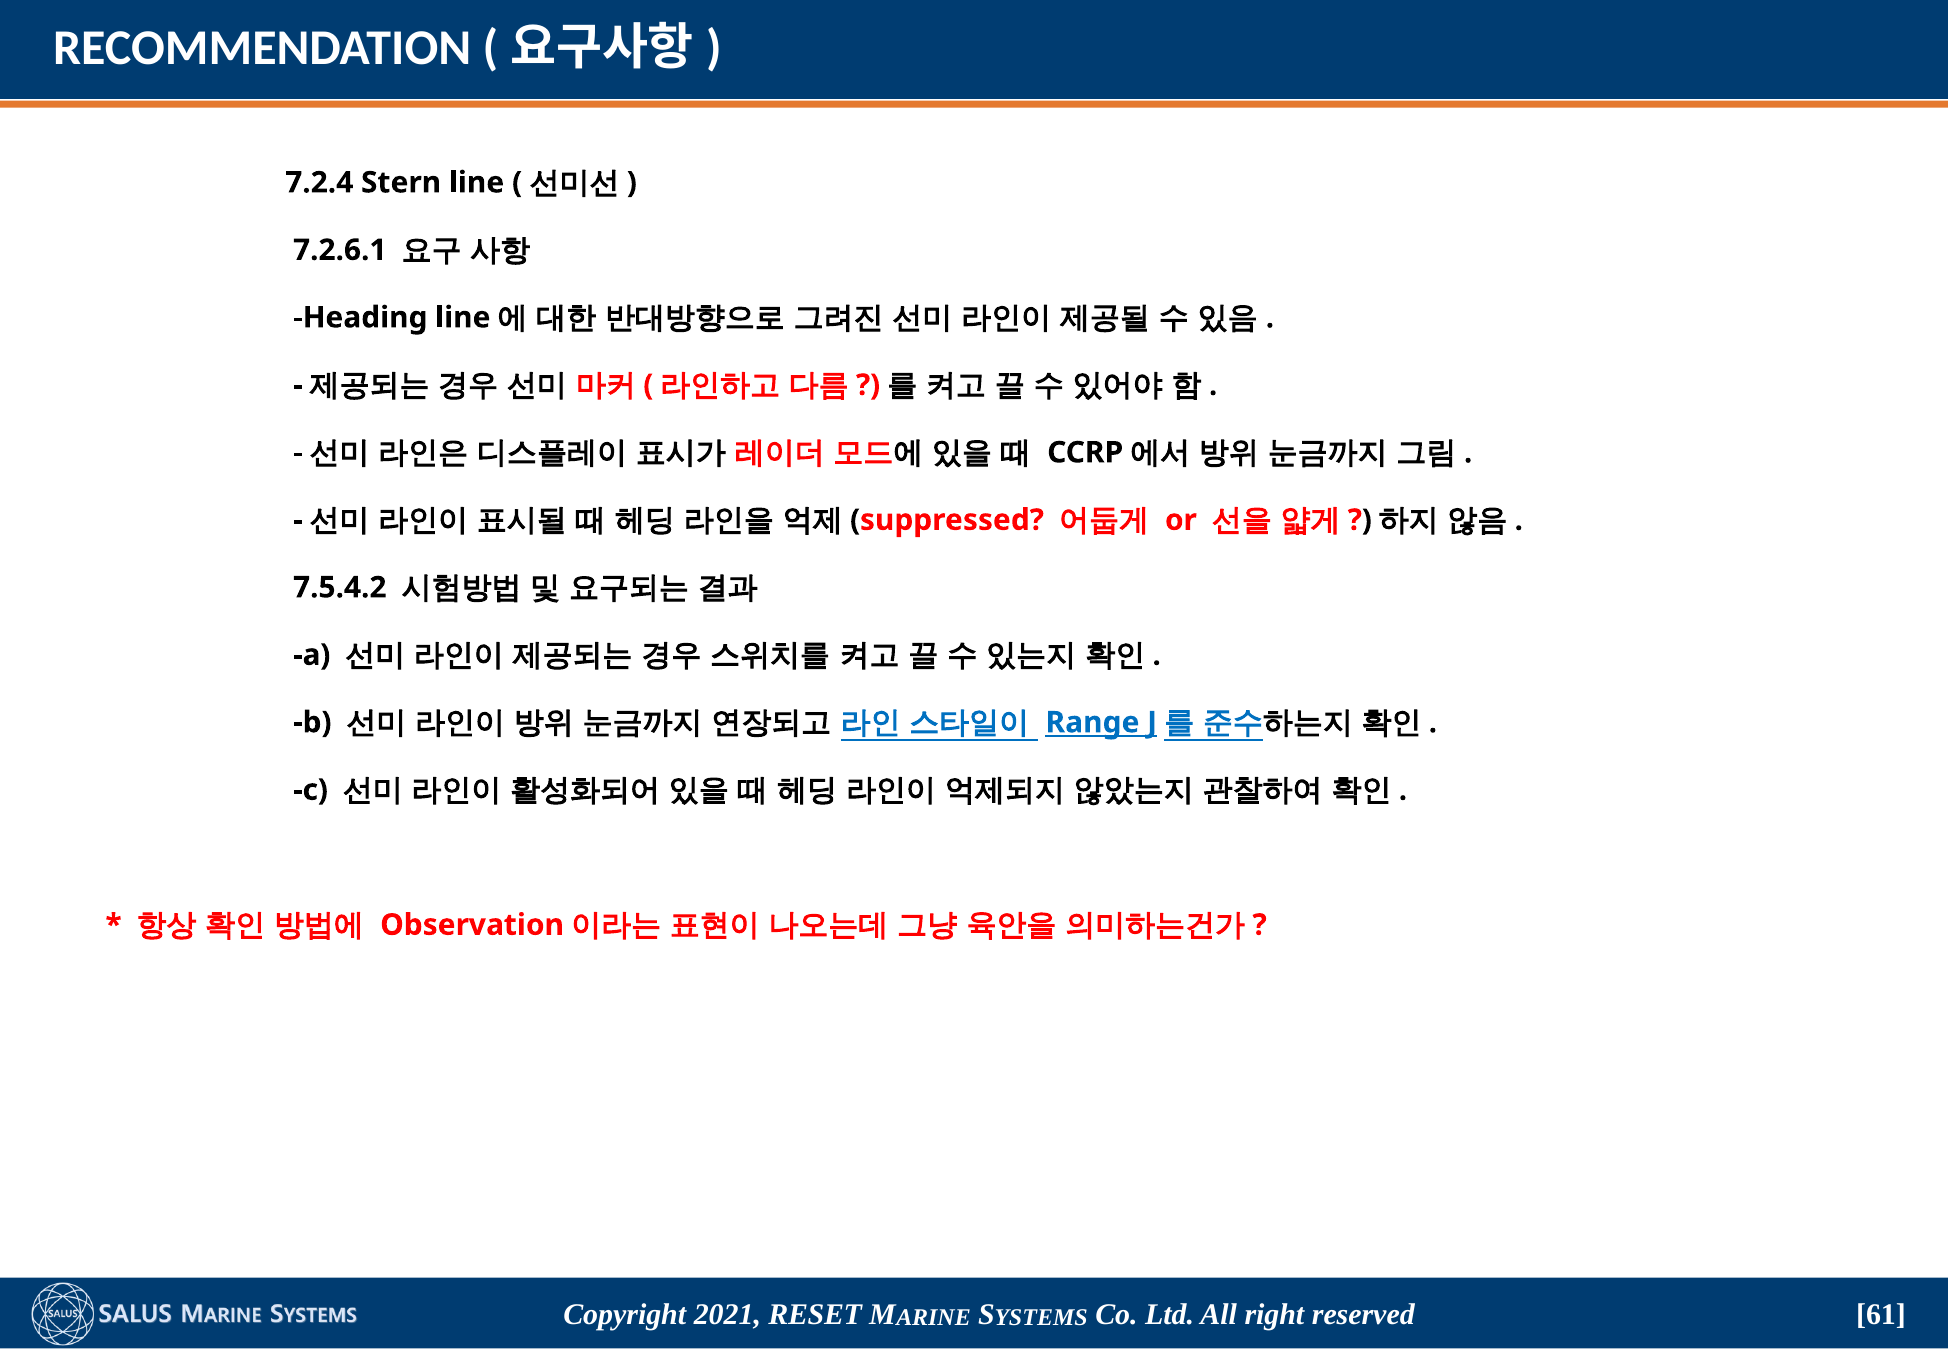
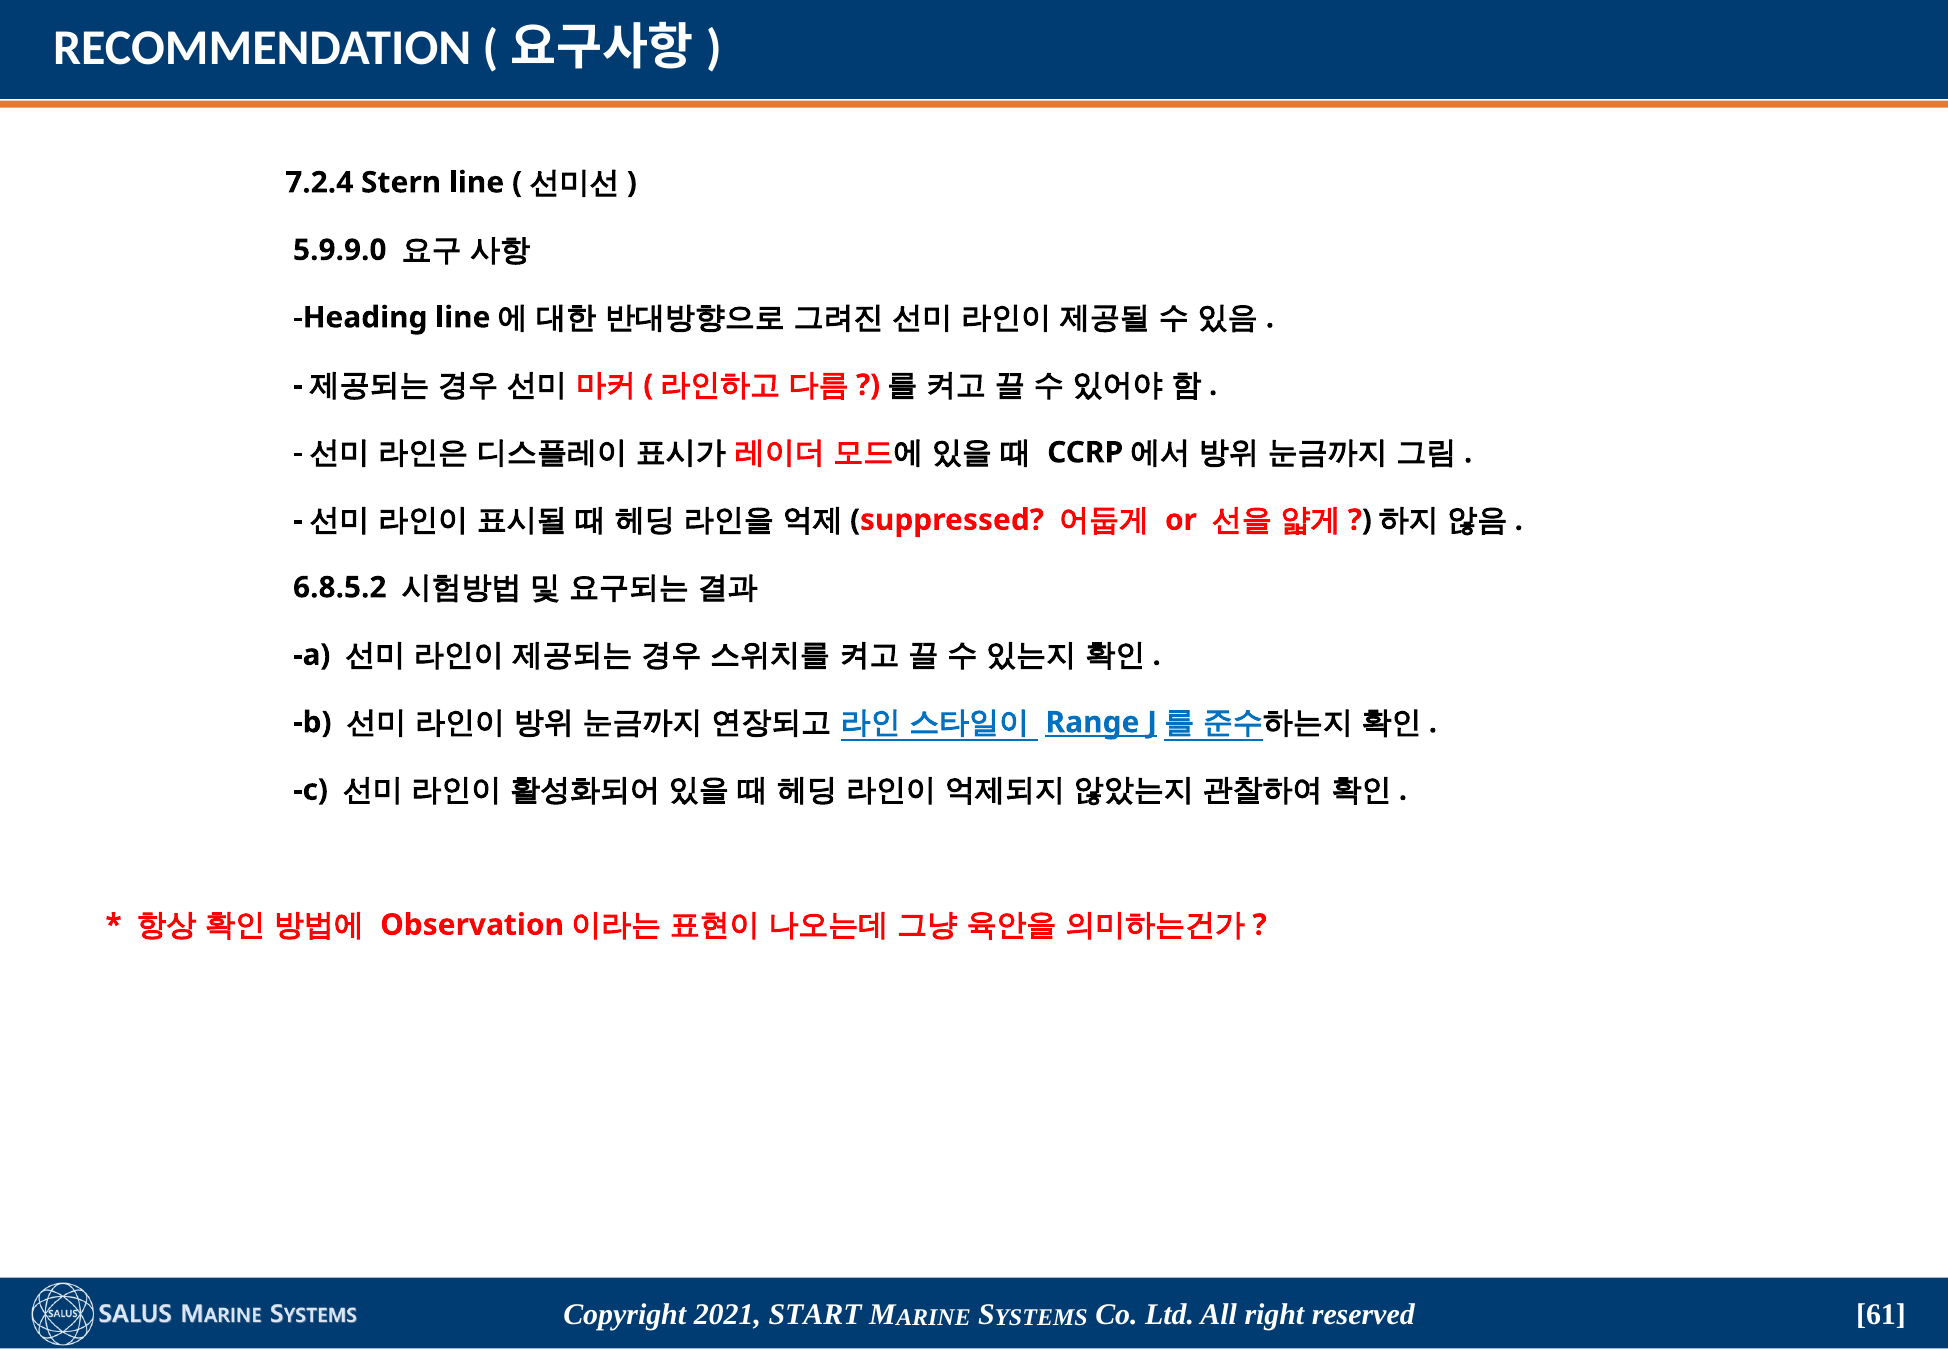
7.2.6.1: 7.2.6.1 -> 5.9.9.0
7.5.4.2: 7.5.4.2 -> 6.8.5.2
RESET: RESET -> START
